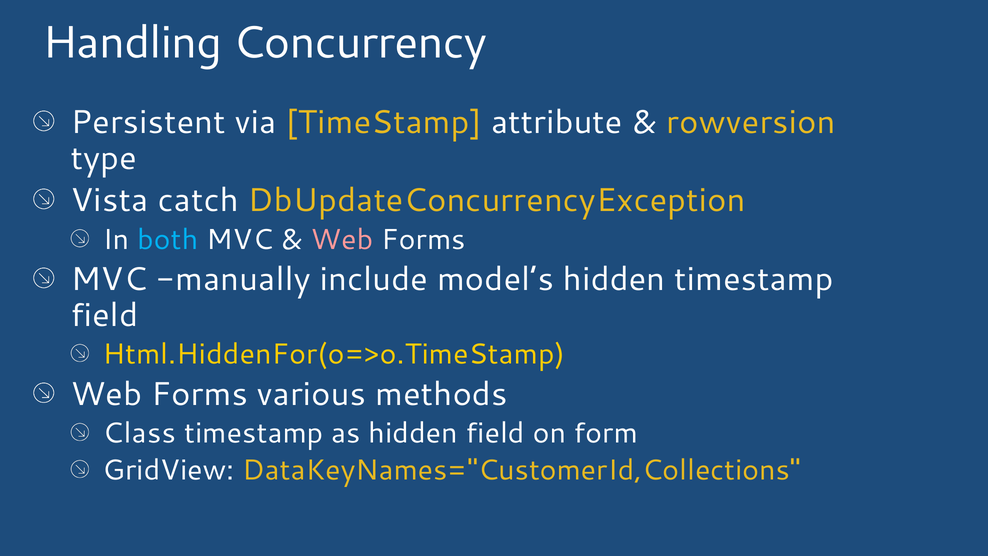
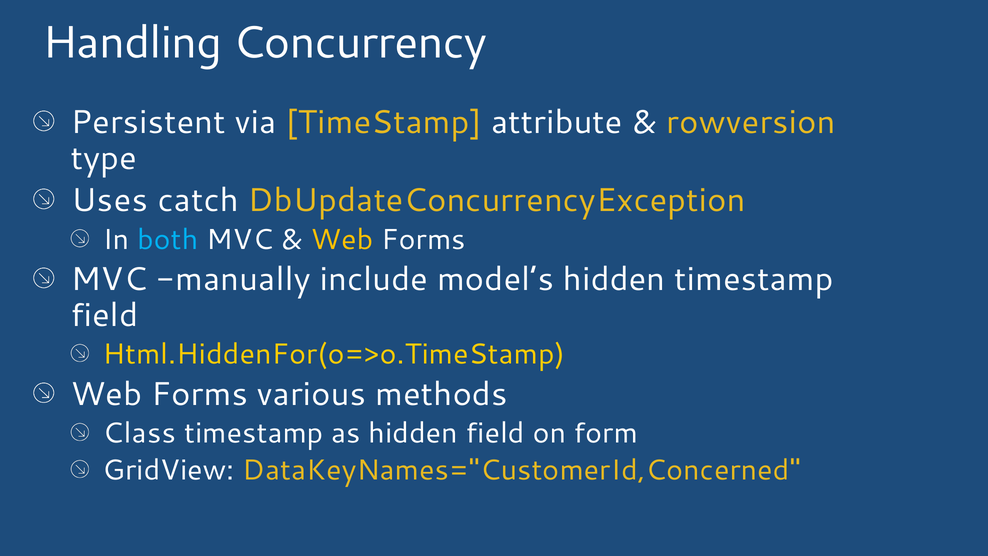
Vista: Vista -> Uses
Web at (342, 240) colour: pink -> yellow
DataKeyNames="CustomerId,Collections: DataKeyNames="CustomerId,Collections -> DataKeyNames="CustomerId,Concerned
